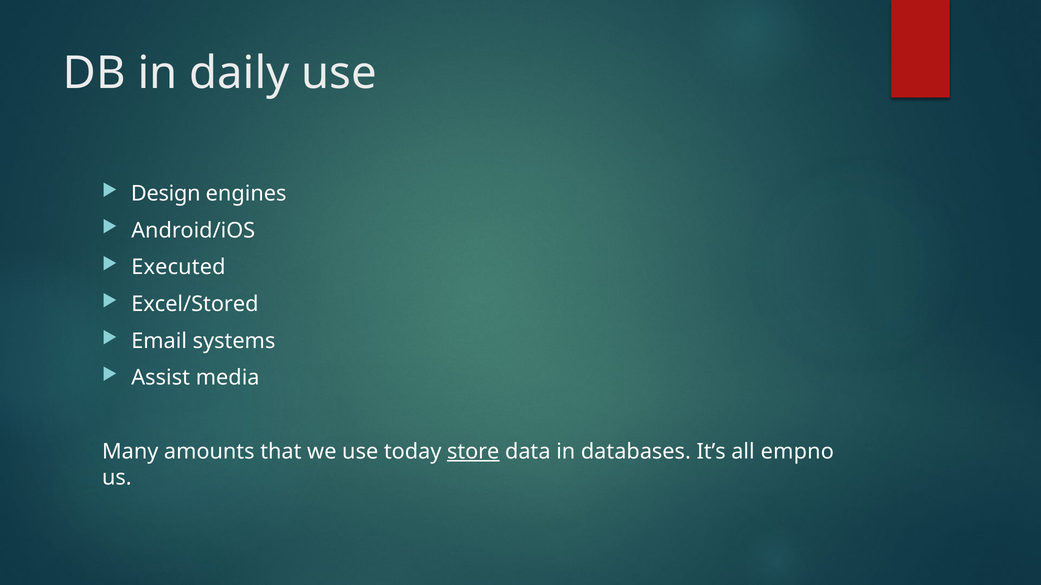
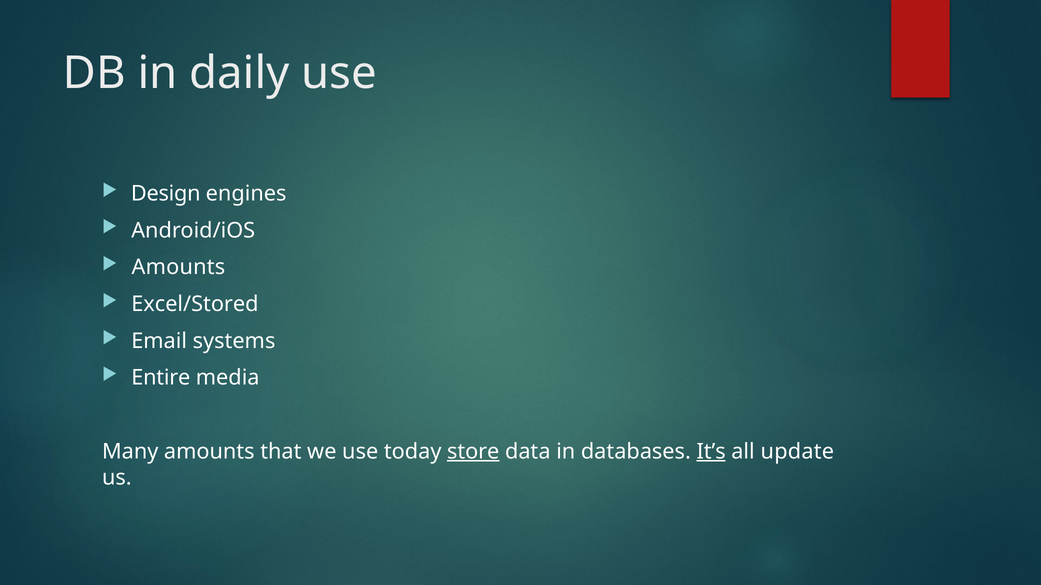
Executed at (178, 268): Executed -> Amounts
Assist: Assist -> Entire
It’s underline: none -> present
empno: empno -> update
